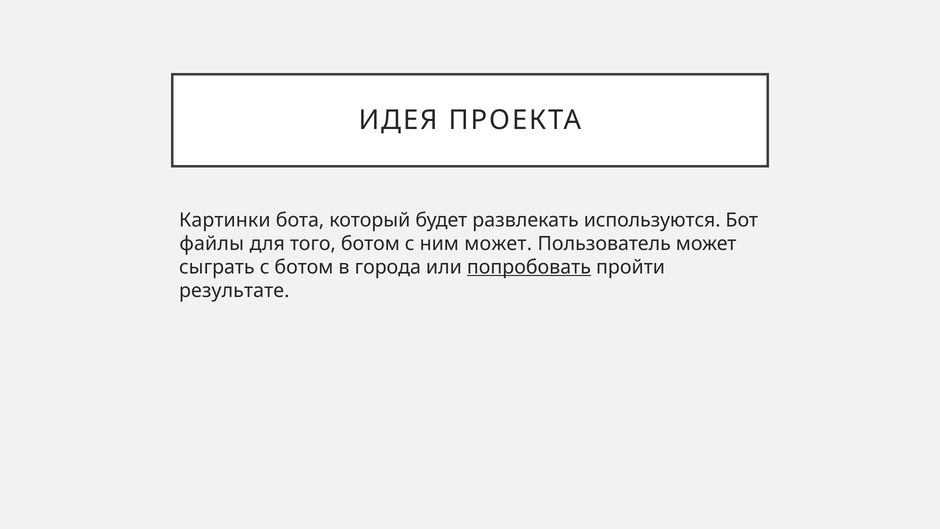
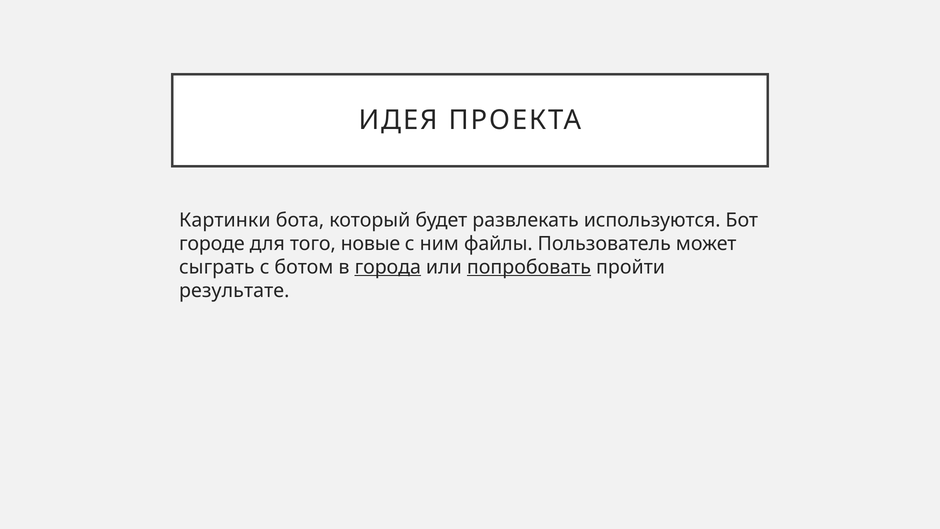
файлы: файлы -> городе
того ботом: ботом -> новые
ним может: может -> файлы
города underline: none -> present
